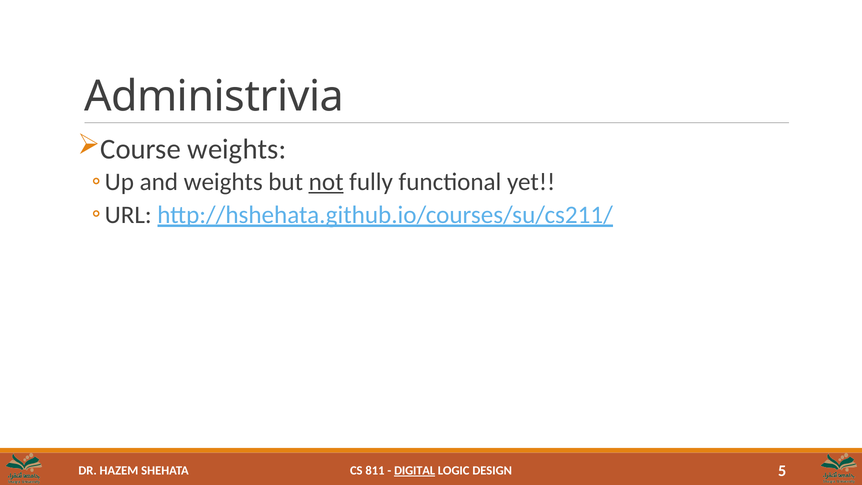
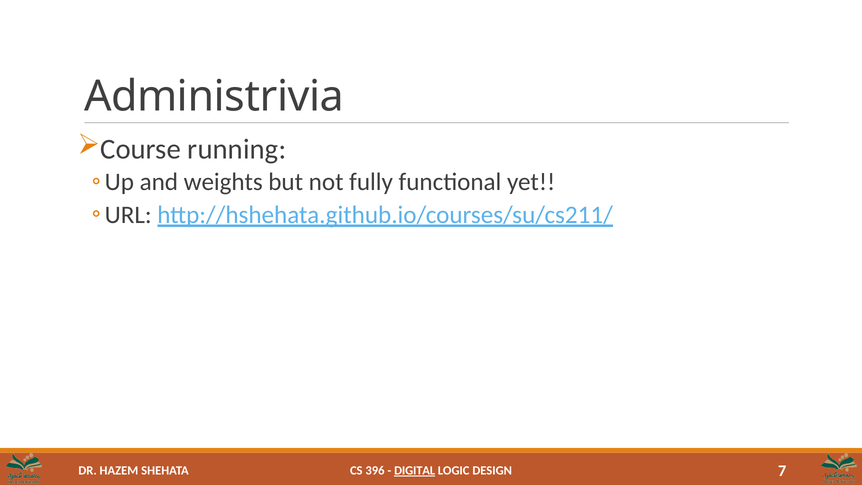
Course weights: weights -> running
not underline: present -> none
811: 811 -> 396
5: 5 -> 7
